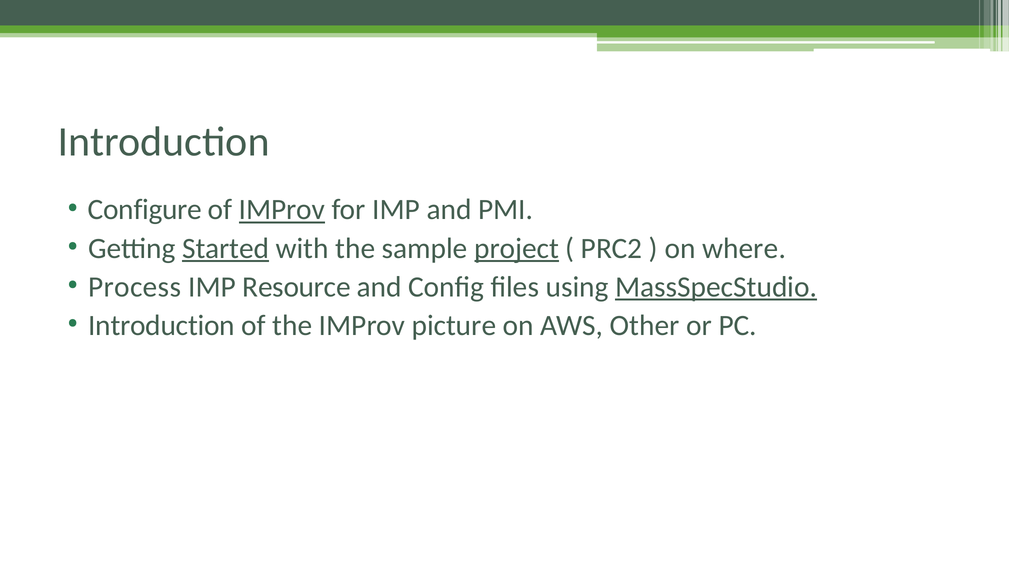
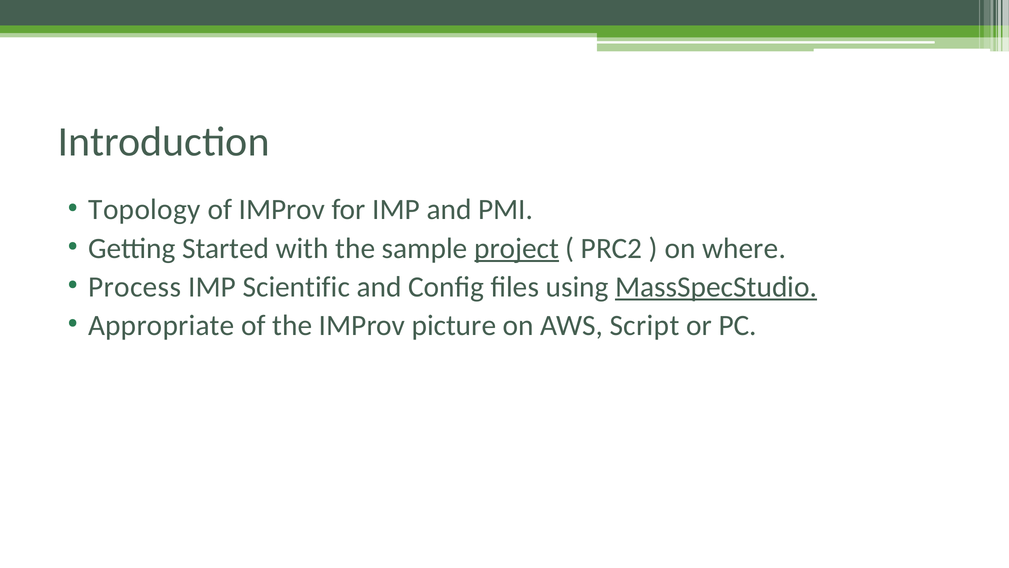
Configure: Configure -> Topology
IMProv at (282, 210) underline: present -> none
Started underline: present -> none
Resource: Resource -> Scientific
Introduction at (162, 325): Introduction -> Appropriate
Other: Other -> Script
